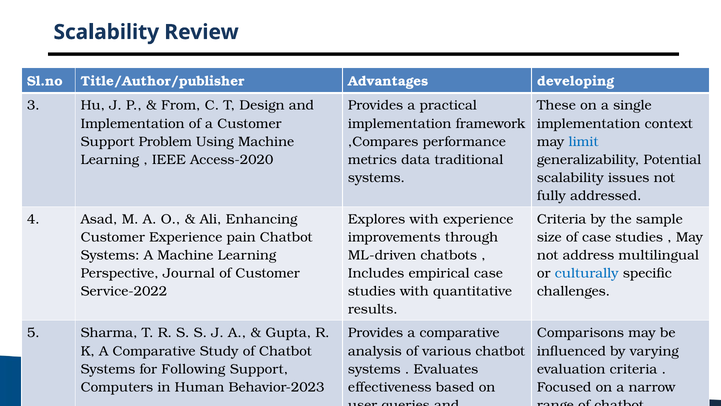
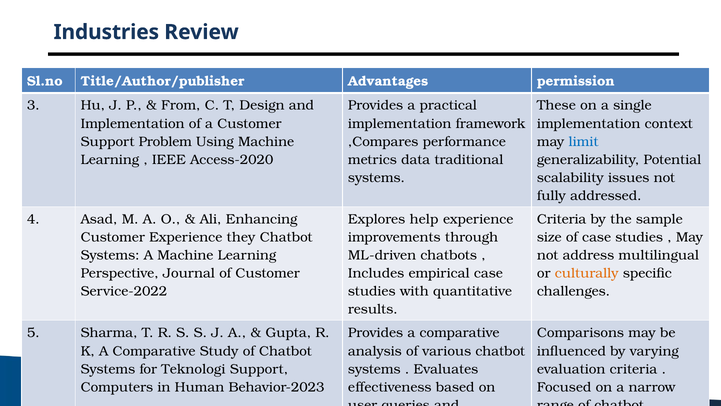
Scalability at (106, 32): Scalability -> Industries
developing: developing -> permission
Explores with: with -> help
pain: pain -> they
culturally colour: blue -> orange
Following: Following -> Teknologi
